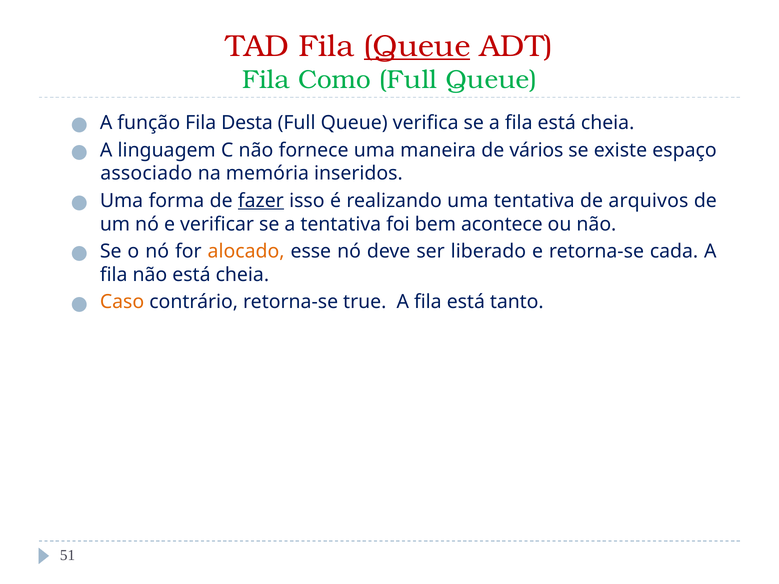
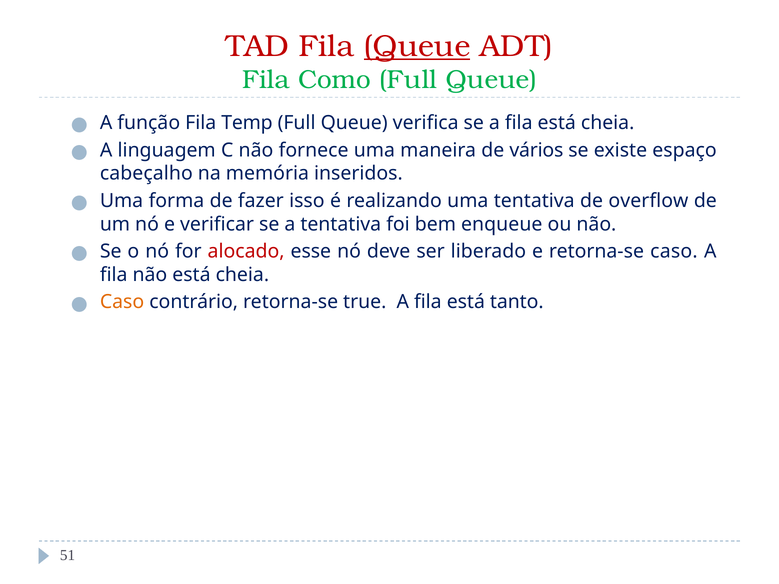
Desta: Desta -> Temp
associado: associado -> cabeçalho
fazer underline: present -> none
arquivos: arquivos -> overflow
acontece: acontece -> enqueue
alocado colour: orange -> red
retorna-se cada: cada -> caso
